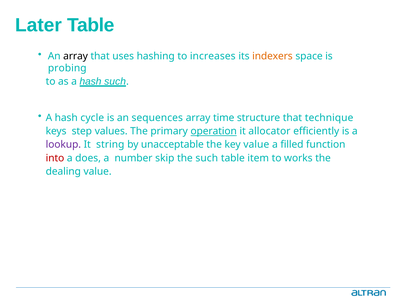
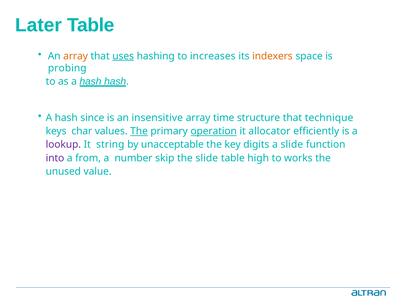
array at (76, 56) colour: black -> orange
uses underline: none -> present
hash such: such -> hash
cycle: cycle -> since
sequences: sequences -> insensitive
step: step -> char
The at (139, 131) underline: none -> present
key value: value -> digits
a filled: filled -> slide
into colour: red -> purple
does: does -> from
the such: such -> slide
item: item -> high
dealing: dealing -> unused
